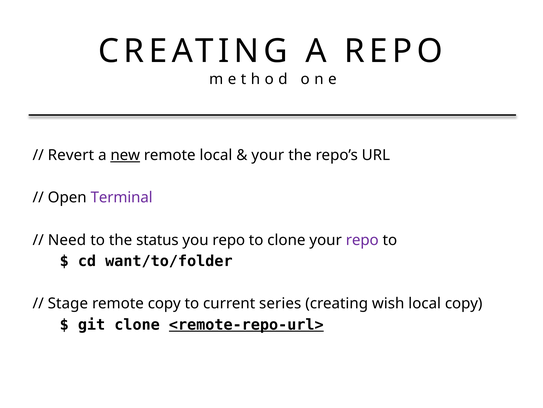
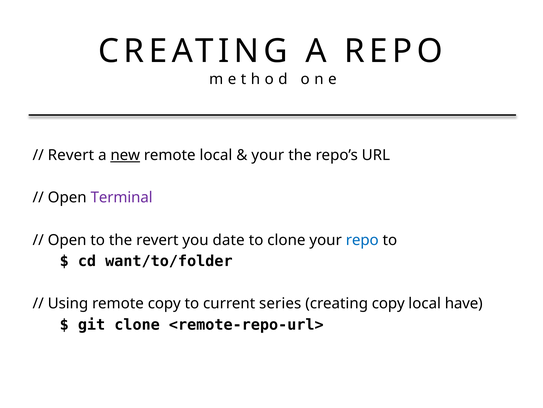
Need at (67, 240): Need -> Open
the status: status -> revert
you repo: repo -> date
repo at (362, 240) colour: purple -> blue
Stage: Stage -> Using
creating wish: wish -> copy
local copy: copy -> have
<remote-repo-url> underline: present -> none
